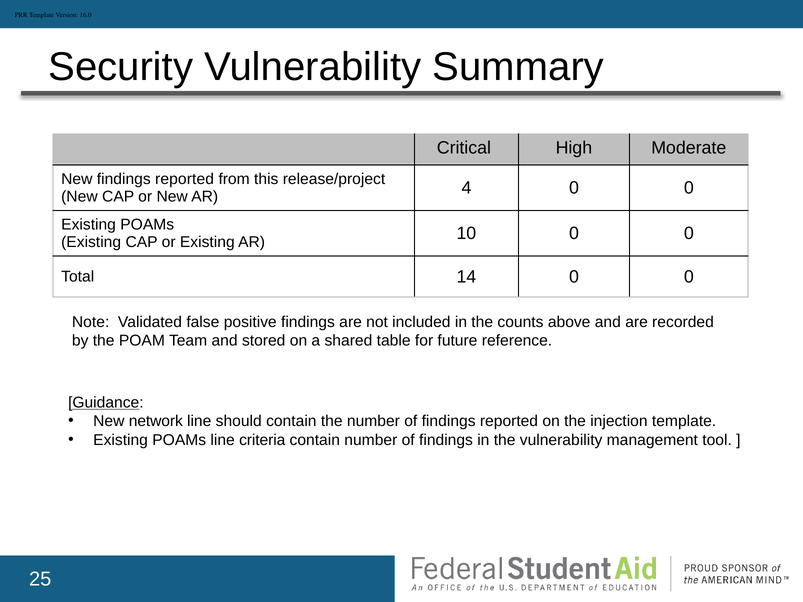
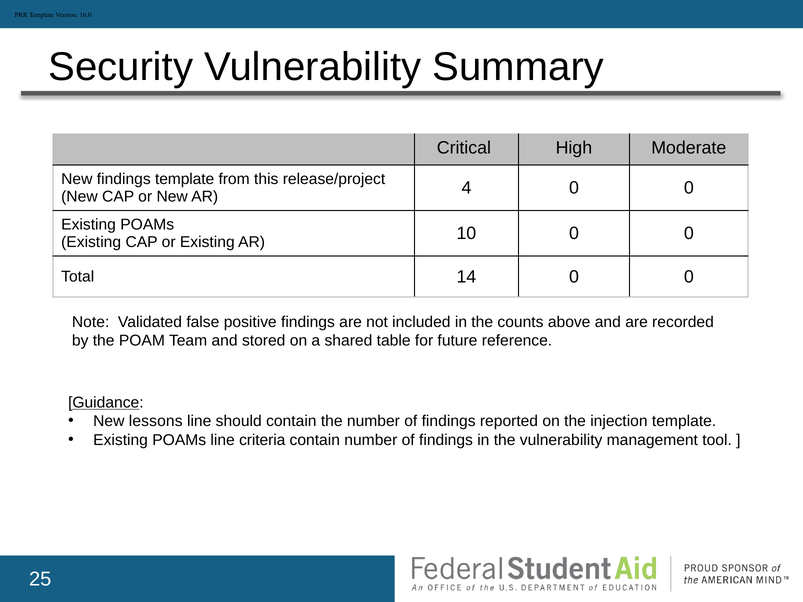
New findings reported: reported -> template
network: network -> lessons
